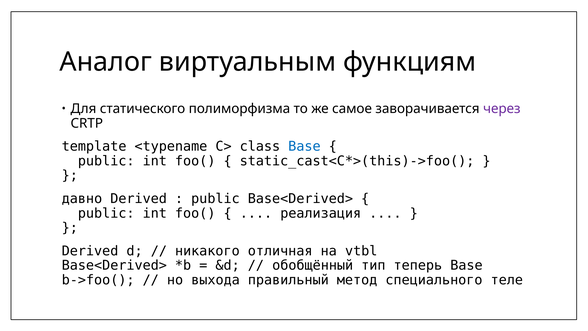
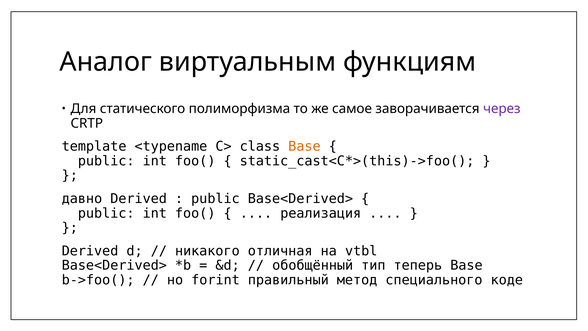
Base at (304, 146) colour: blue -> orange
выхода: выхода -> forint
теле: теле -> коде
